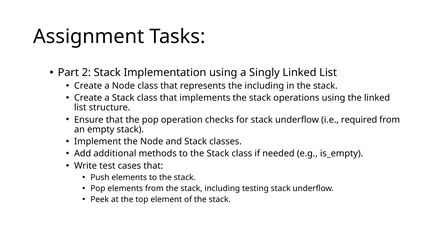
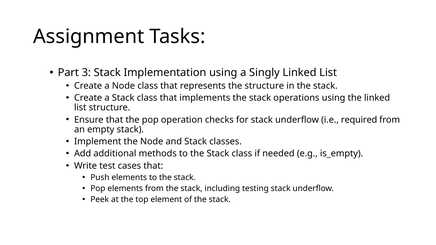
2: 2 -> 3
the including: including -> structure
